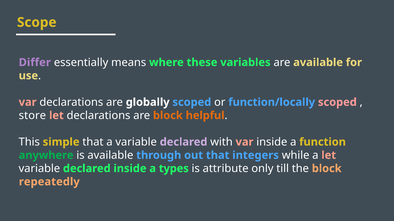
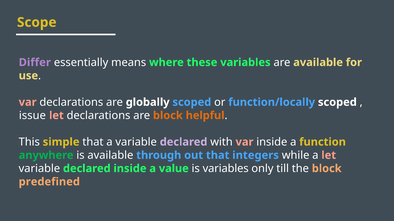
scoped at (337, 102) colour: pink -> white
store: store -> issue
types: types -> value
is attribute: attribute -> variables
repeatedly: repeatedly -> predefined
